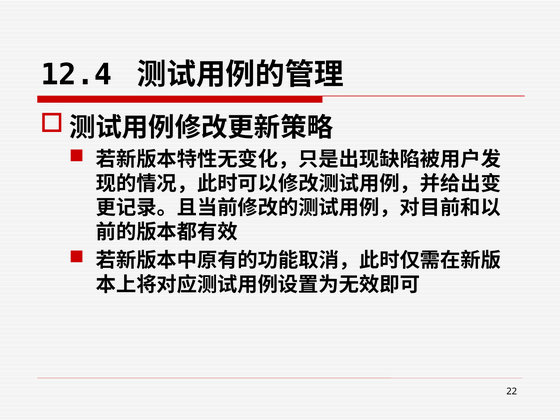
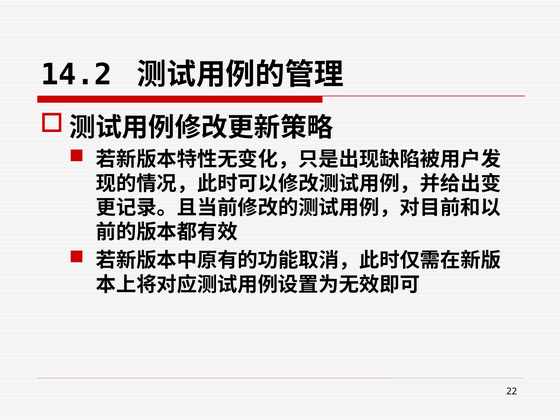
12.4: 12.4 -> 14.2
